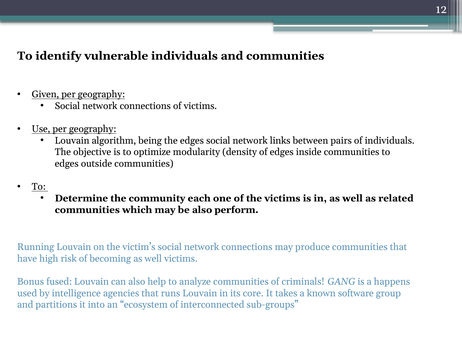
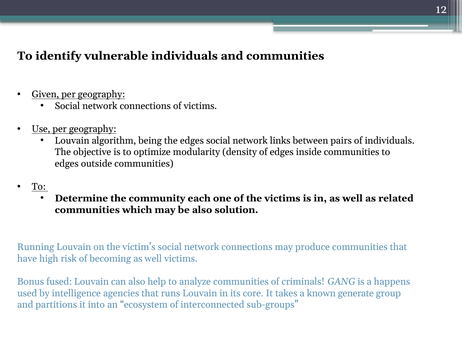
perform: perform -> solution
software: software -> generate
